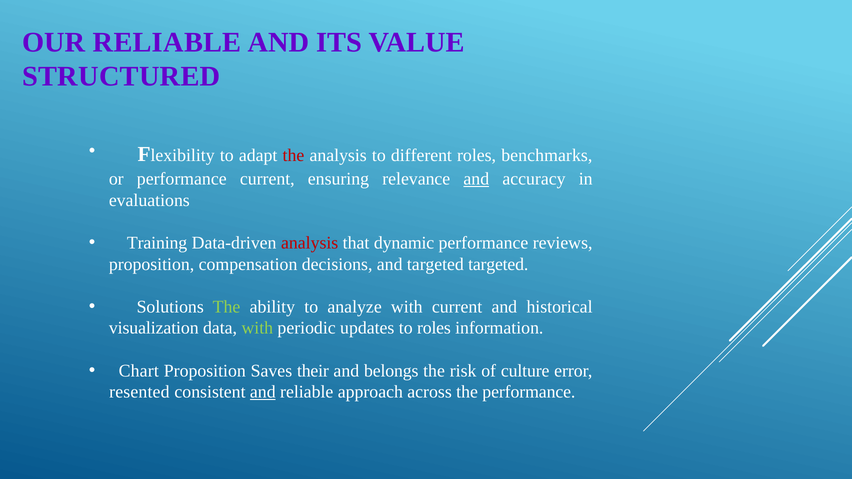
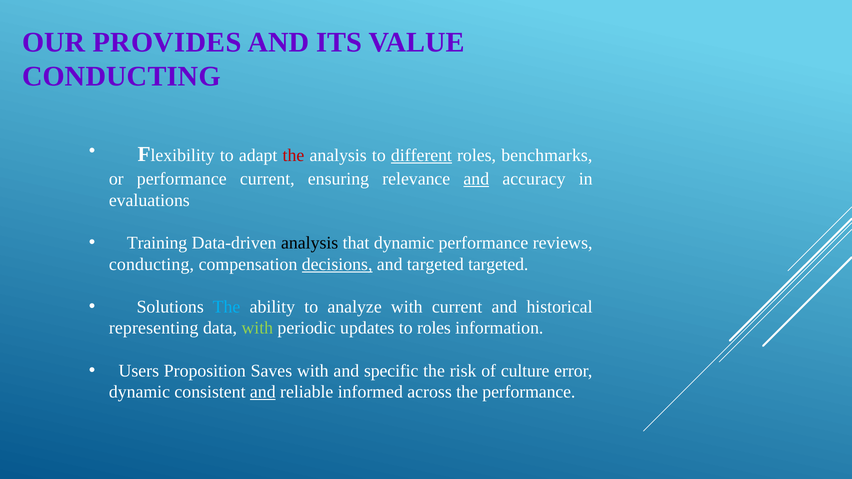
OUR RELIABLE: RELIABLE -> PROVIDES
STRUCTURED at (121, 77): STRUCTURED -> CONDUCTING
different underline: none -> present
analysis at (310, 243) colour: red -> black
proposition at (152, 264): proposition -> conducting
decisions underline: none -> present
The at (227, 307) colour: light green -> light blue
visualization: visualization -> representing
Chart: Chart -> Users
Saves their: their -> with
belongs: belongs -> specific
resented at (139, 392): resented -> dynamic
approach: approach -> informed
